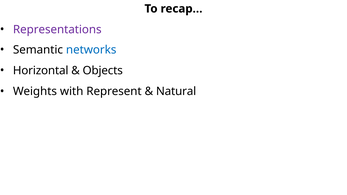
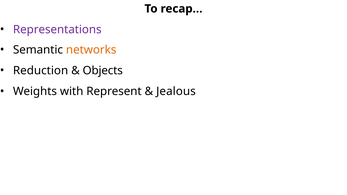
networks colour: blue -> orange
Horizontal: Horizontal -> Reduction
Natural: Natural -> Jealous
